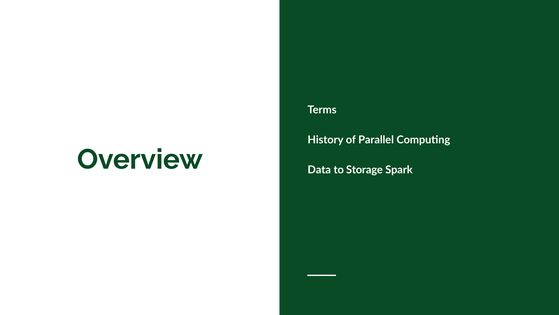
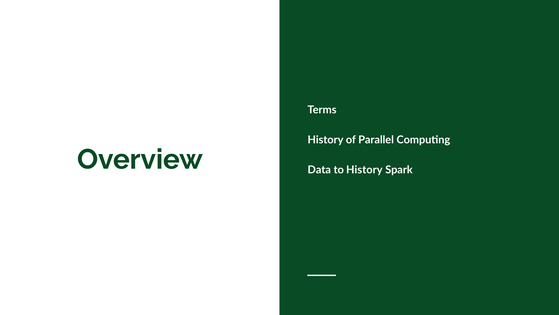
to Storage: Storage -> History
